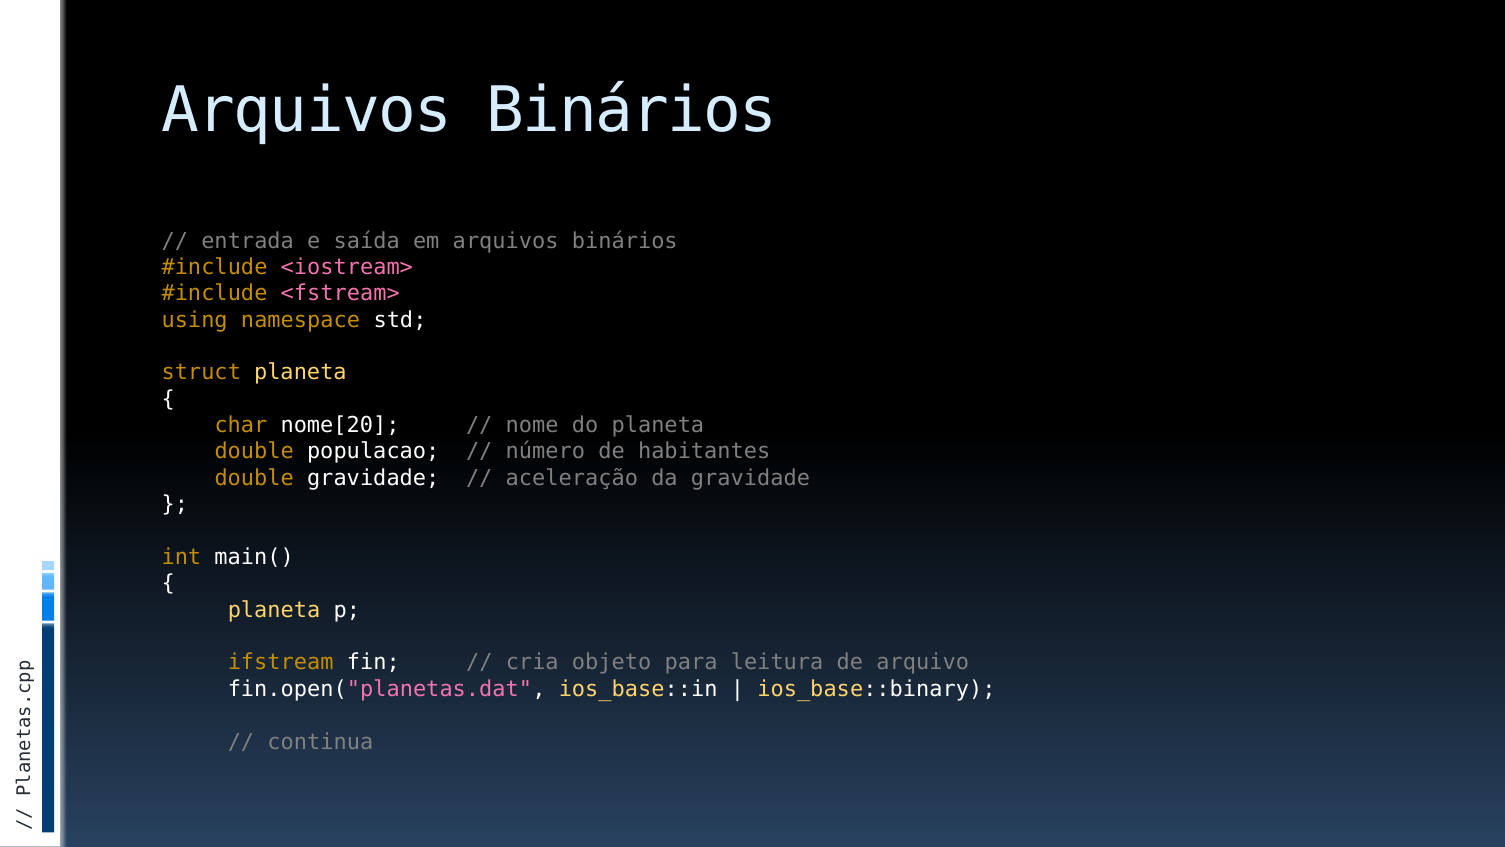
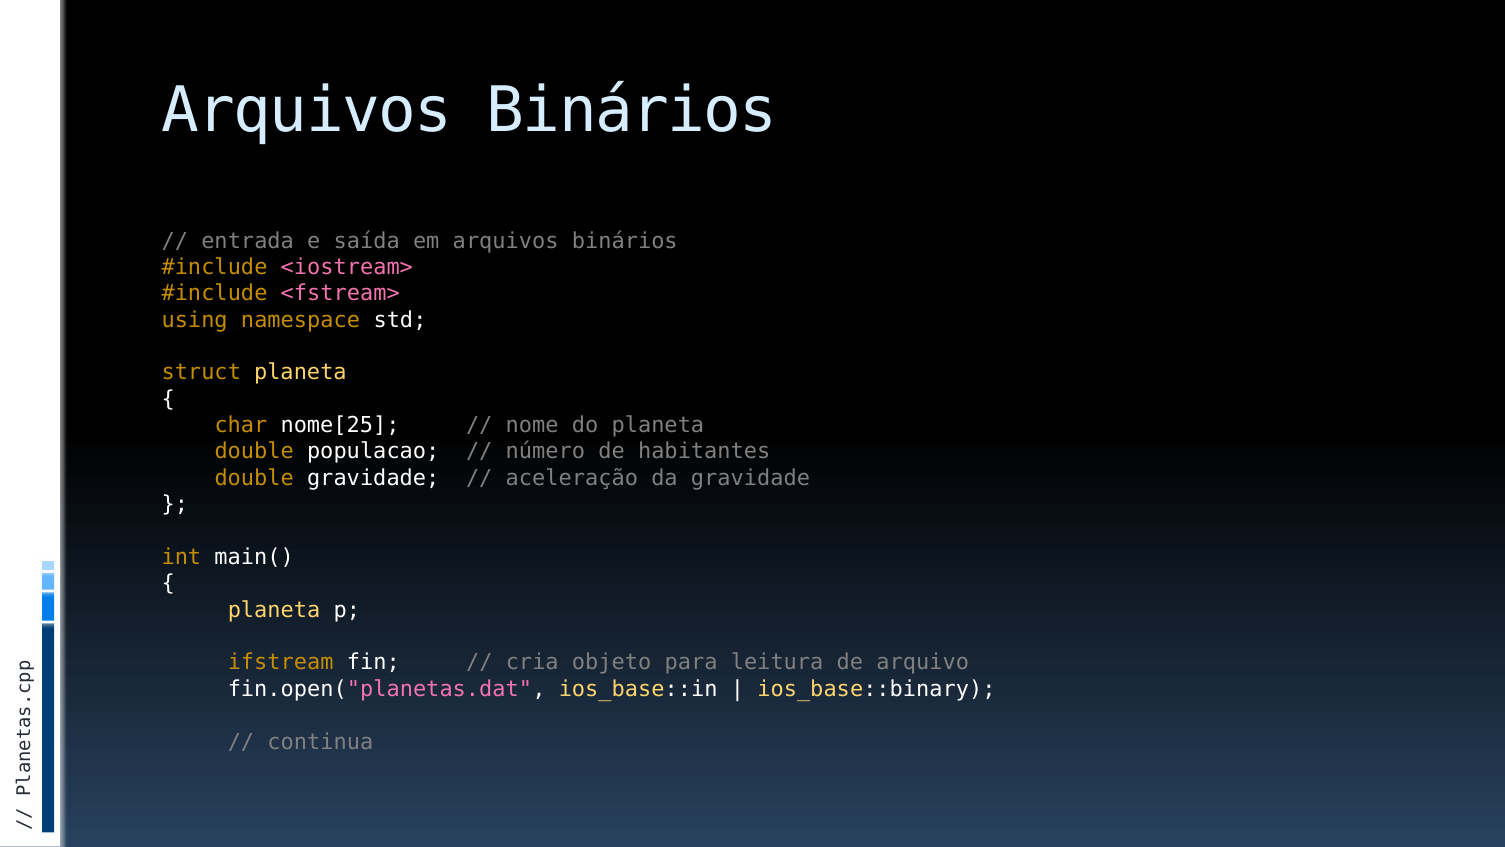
nome[20: nome[20 -> nome[25
